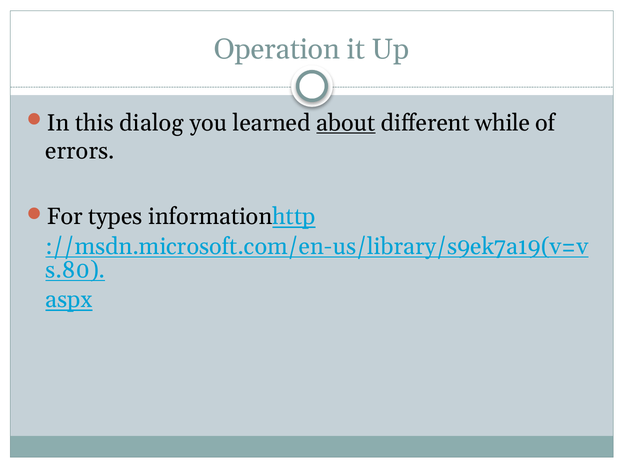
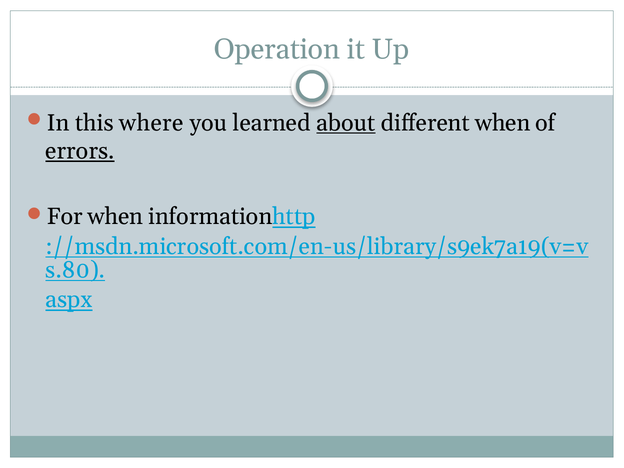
dialog: dialog -> where
different while: while -> when
errors underline: none -> present
For types: types -> when
